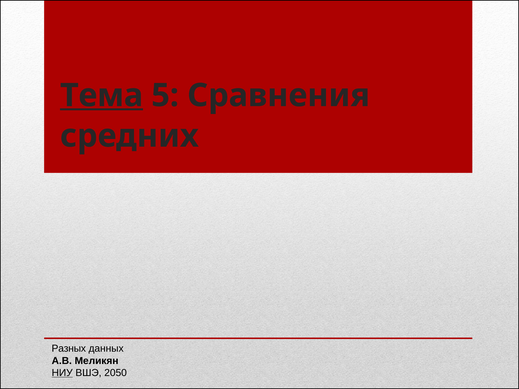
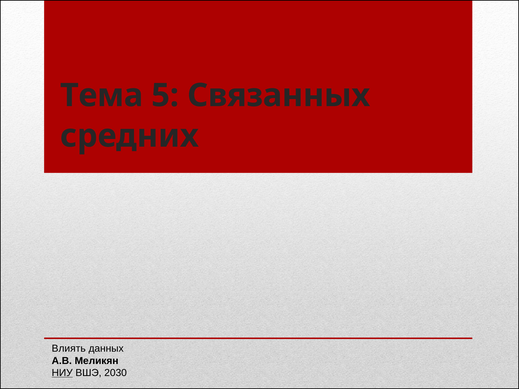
Тема underline: present -> none
Сравнения: Сравнения -> Связанных
Разных: Разных -> Влиять
2050: 2050 -> 2030
